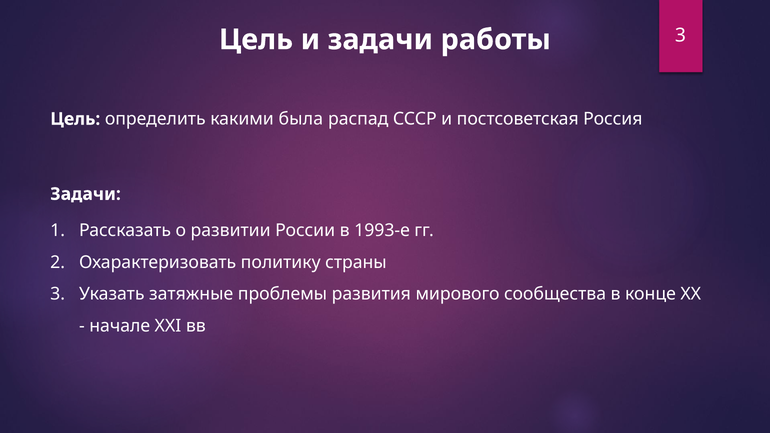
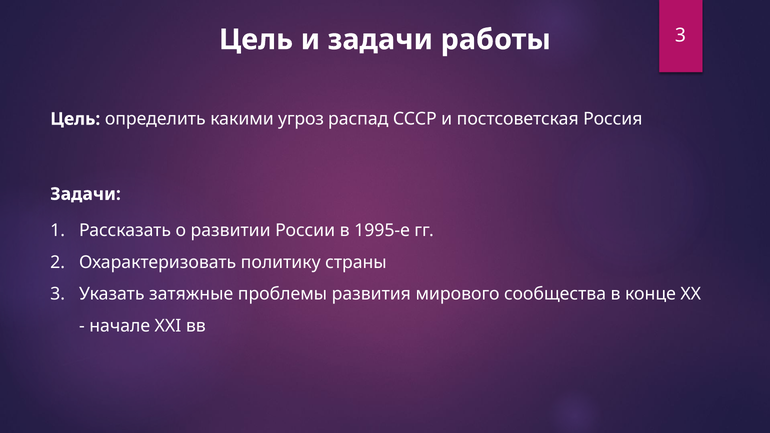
была: была -> угроз
1993-е: 1993-е -> 1995-е
